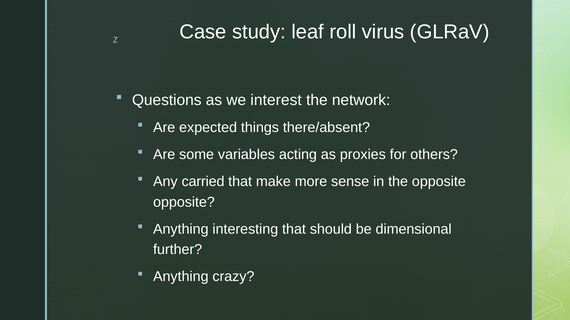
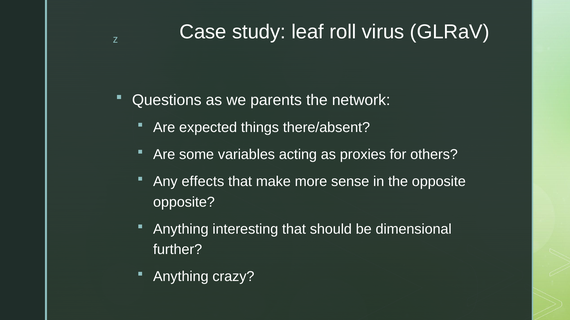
interest: interest -> parents
carried: carried -> effects
